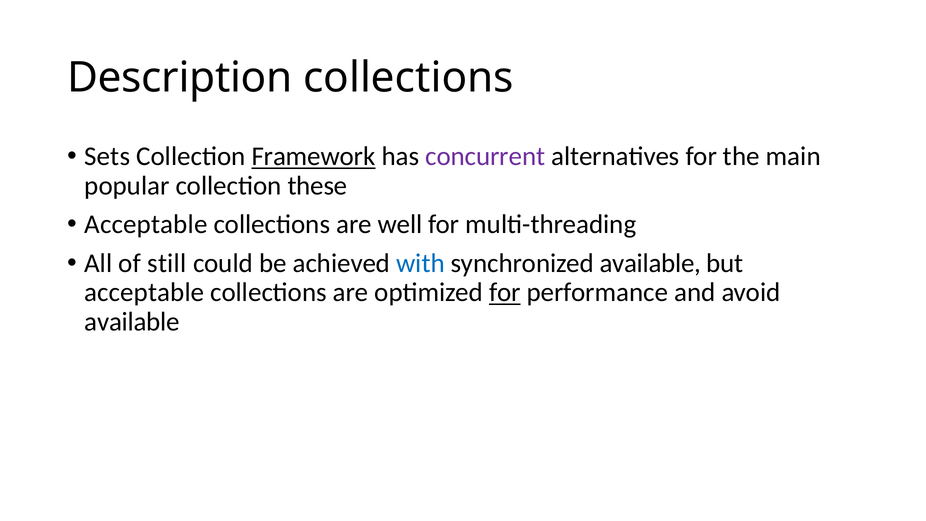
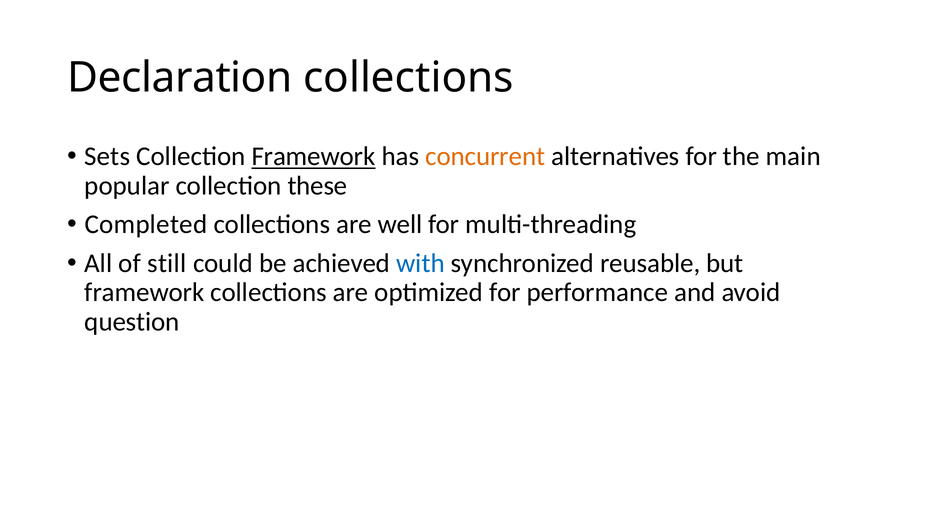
Description: Description -> Declaration
concurrent colour: purple -> orange
Acceptable at (146, 225): Acceptable -> Completed
synchronized available: available -> reusable
acceptable at (144, 293): acceptable -> framework
for at (505, 293) underline: present -> none
available at (132, 322): available -> question
